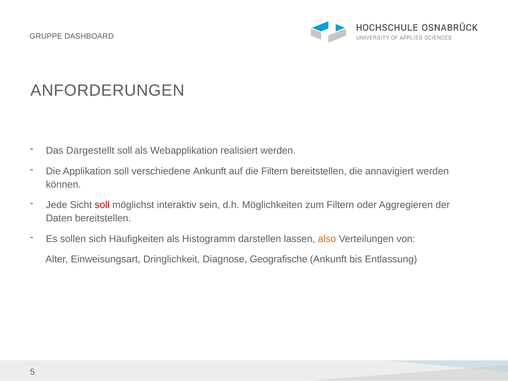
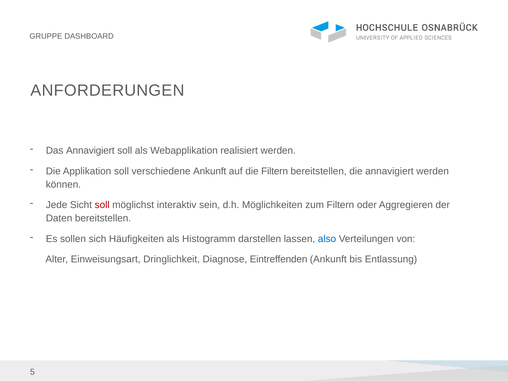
Das Dargestellt: Dargestellt -> Annavigiert
also colour: orange -> blue
Geografische: Geografische -> Eintreffenden
